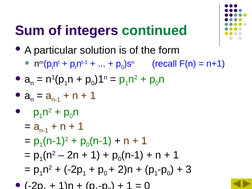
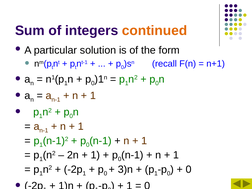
continued colour: green -> orange
2)n: 2)n -> 3)n
3 at (189, 169): 3 -> 0
